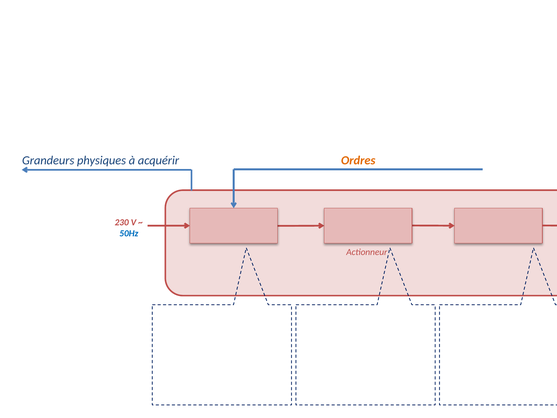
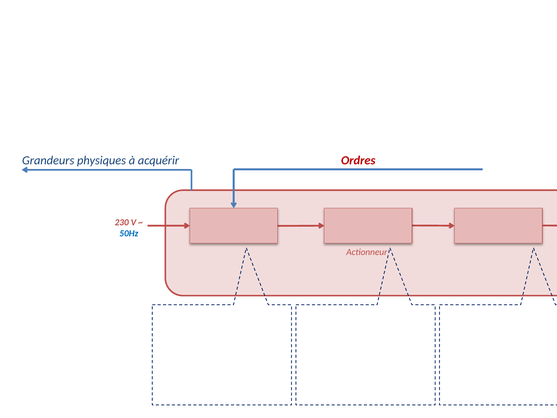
Ordres colour: orange -> red
